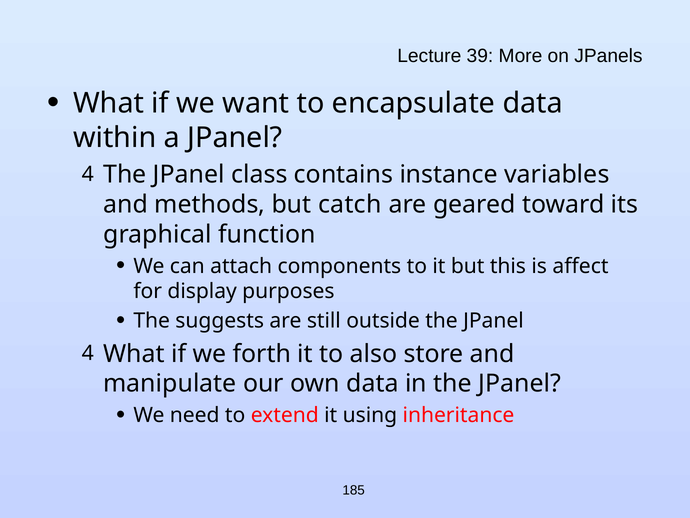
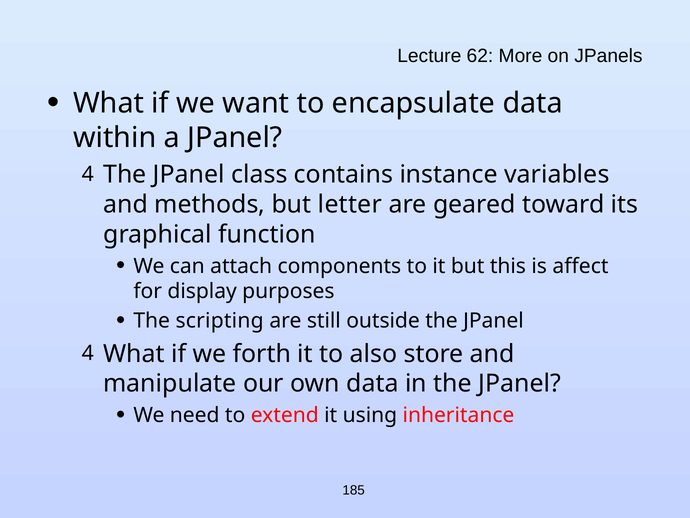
39: 39 -> 62
catch: catch -> letter
suggests: suggests -> scripting
